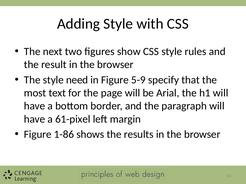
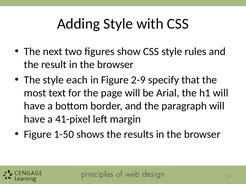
need: need -> each
5-9: 5-9 -> 2-9
61-pixel: 61-pixel -> 41-pixel
1-86: 1-86 -> 1-50
